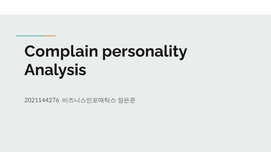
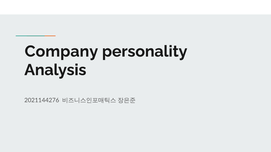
Complain: Complain -> Company
